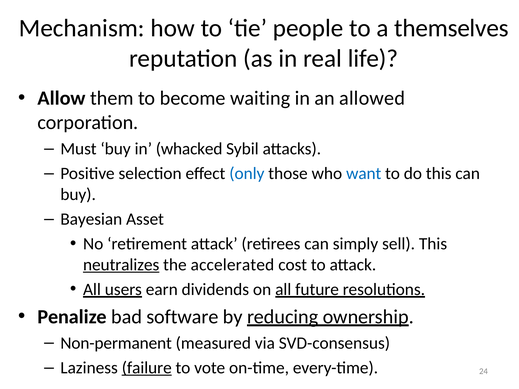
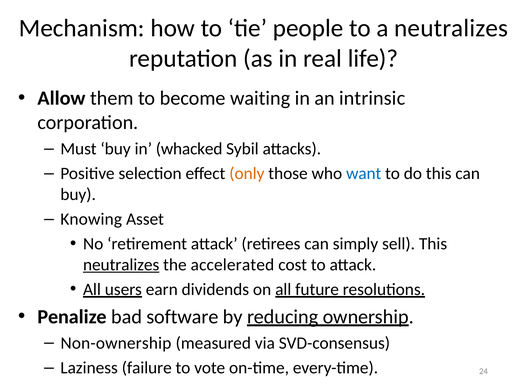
a themselves: themselves -> neutralizes
allowed: allowed -> intrinsic
only colour: blue -> orange
Bayesian: Bayesian -> Knowing
Non-permanent: Non-permanent -> Non-ownership
failure underline: present -> none
